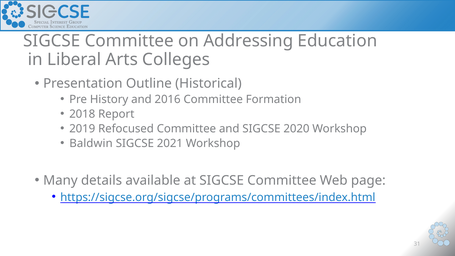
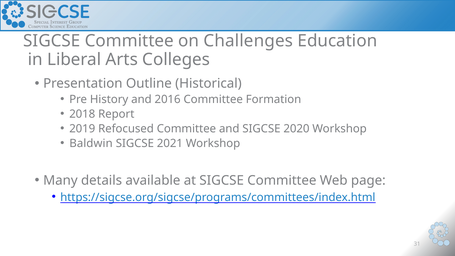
Addressing: Addressing -> Challenges
